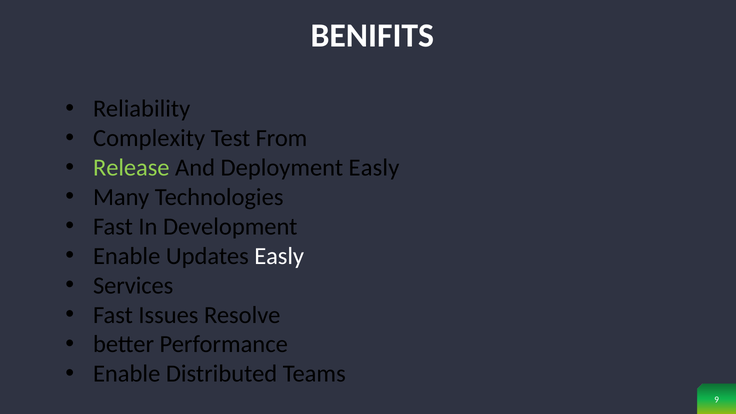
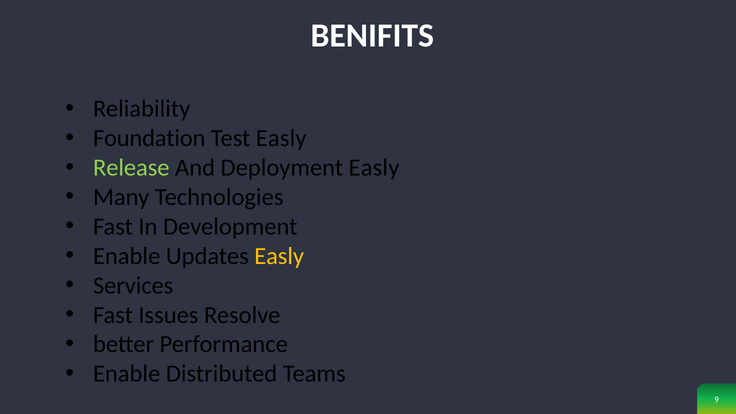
Complexity: Complexity -> Foundation
Test From: From -> Easly
Easly at (279, 256) colour: white -> yellow
